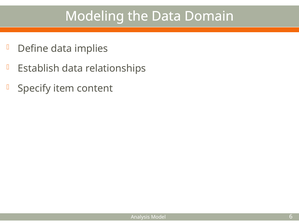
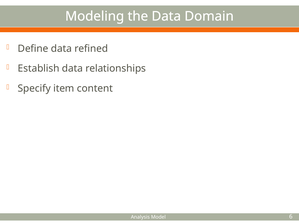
implies: implies -> refined
